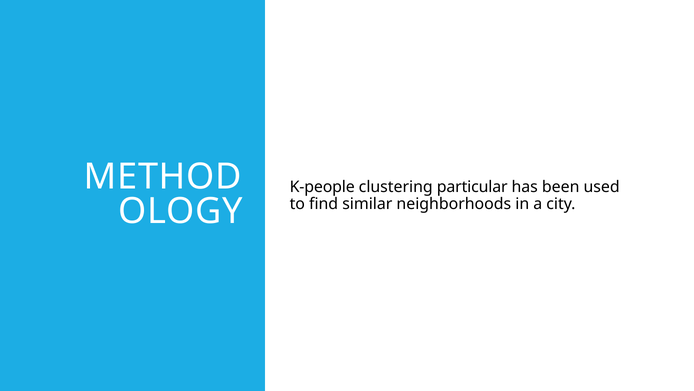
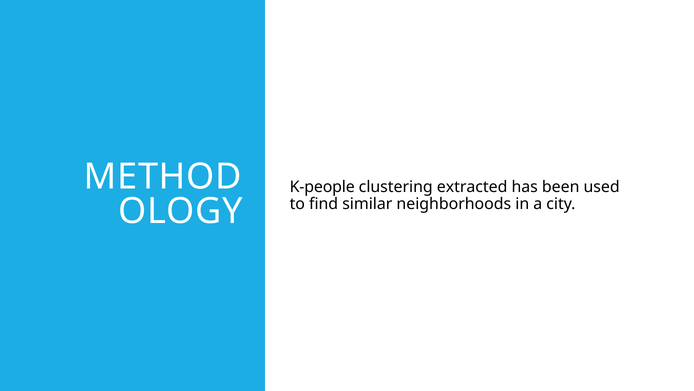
particular: particular -> extracted
